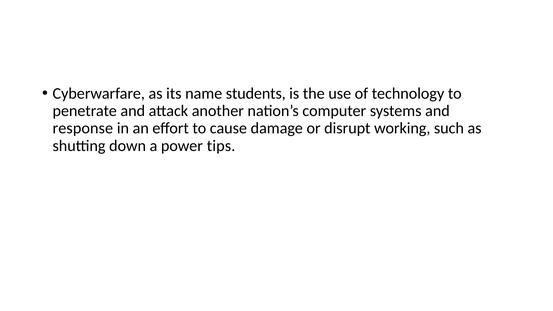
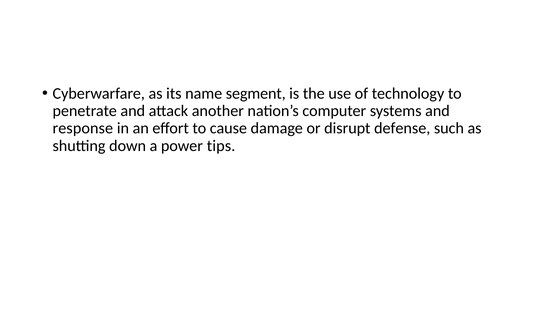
students: students -> segment
working: working -> defense
